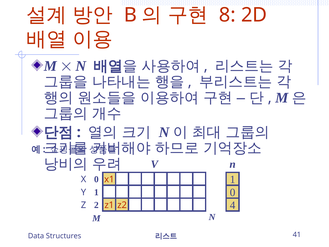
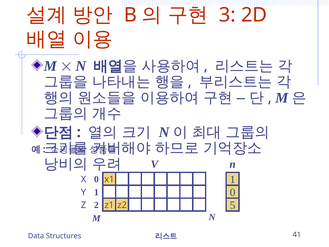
8: 8 -> 3
4: 4 -> 5
